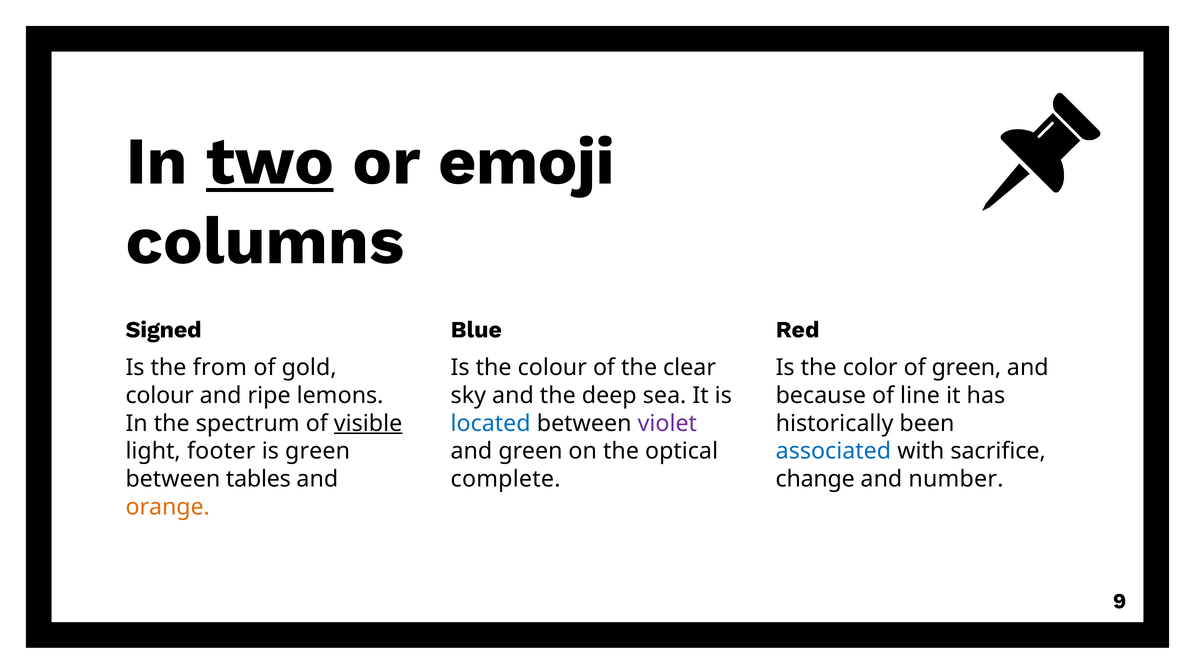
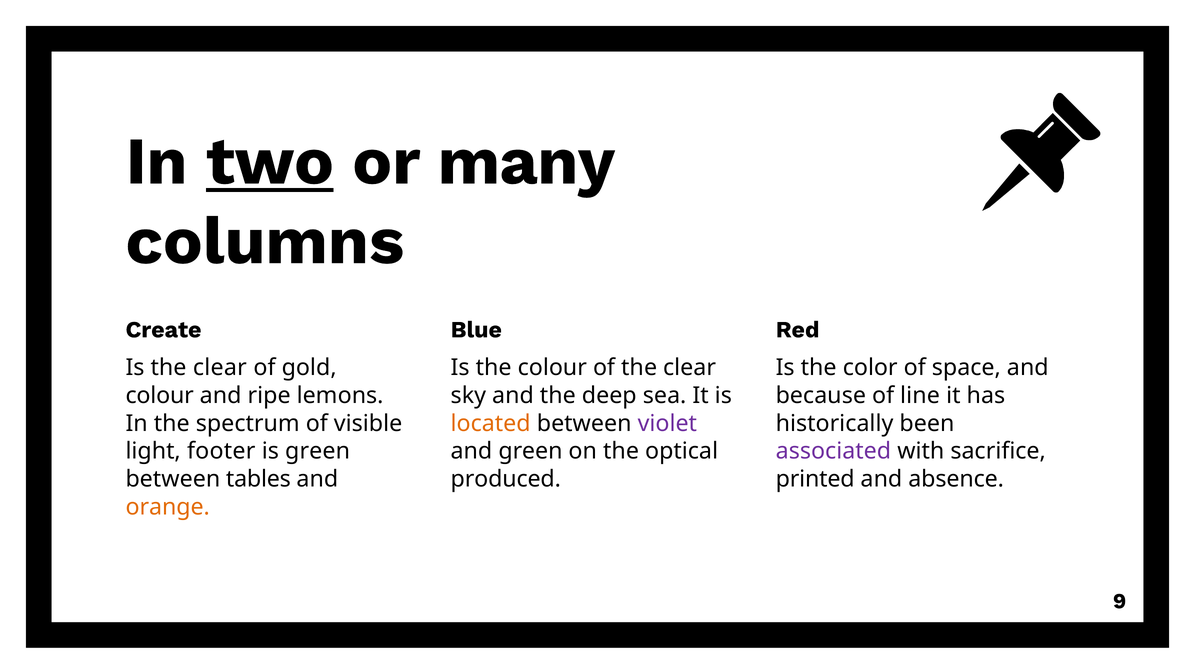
emoji: emoji -> many
Signed: Signed -> Create
Is the from: from -> clear
of green: green -> space
visible underline: present -> none
located colour: blue -> orange
associated colour: blue -> purple
complete: complete -> produced
change: change -> printed
number: number -> absence
